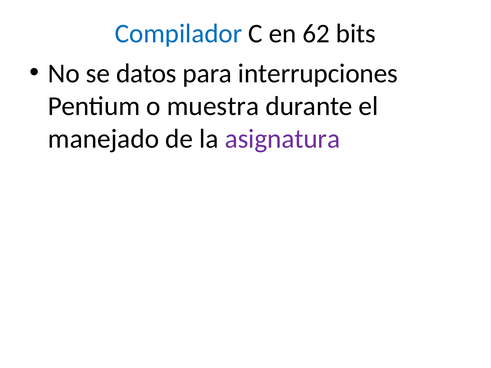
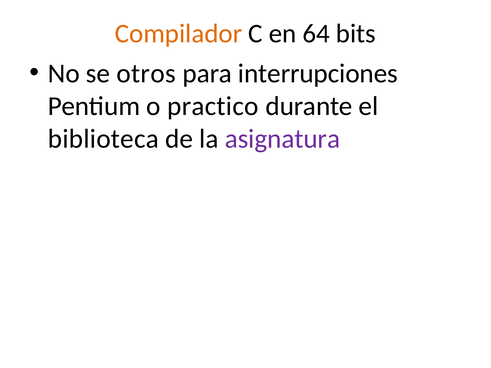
Compilador colour: blue -> orange
62: 62 -> 64
datos: datos -> otros
muestra: muestra -> practico
manejado: manejado -> biblioteca
